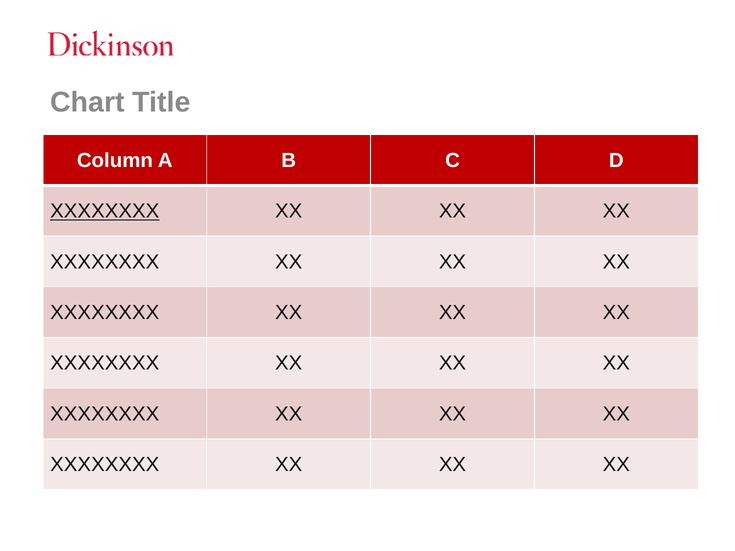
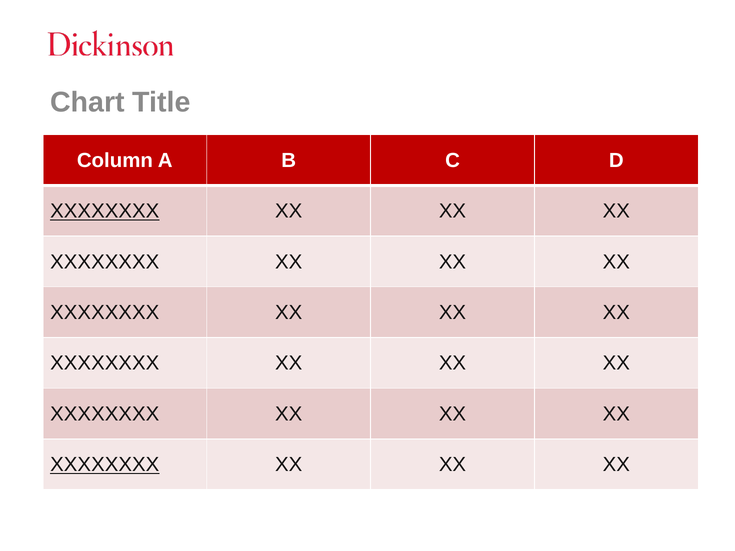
XXXXXXXX at (105, 465) underline: none -> present
